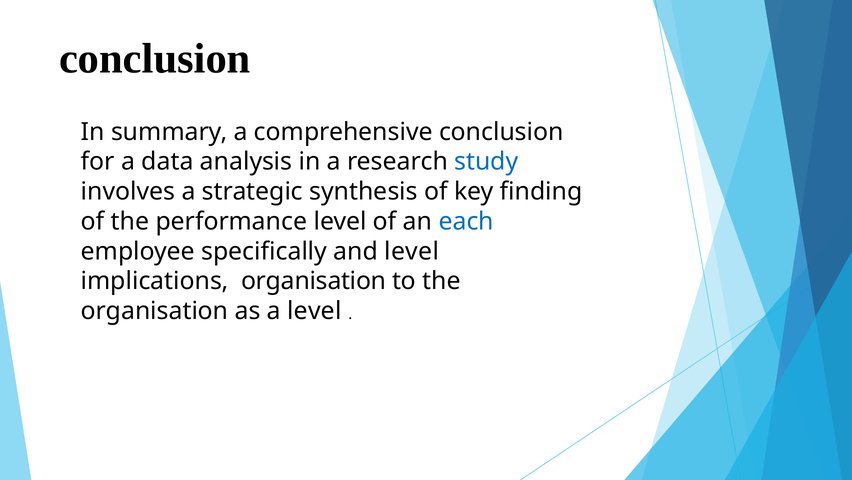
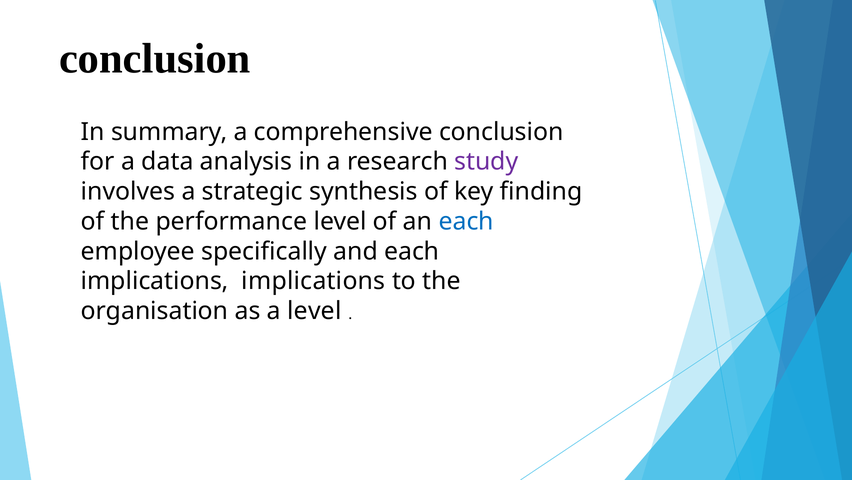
study colour: blue -> purple
and level: level -> each
implications organisation: organisation -> implications
